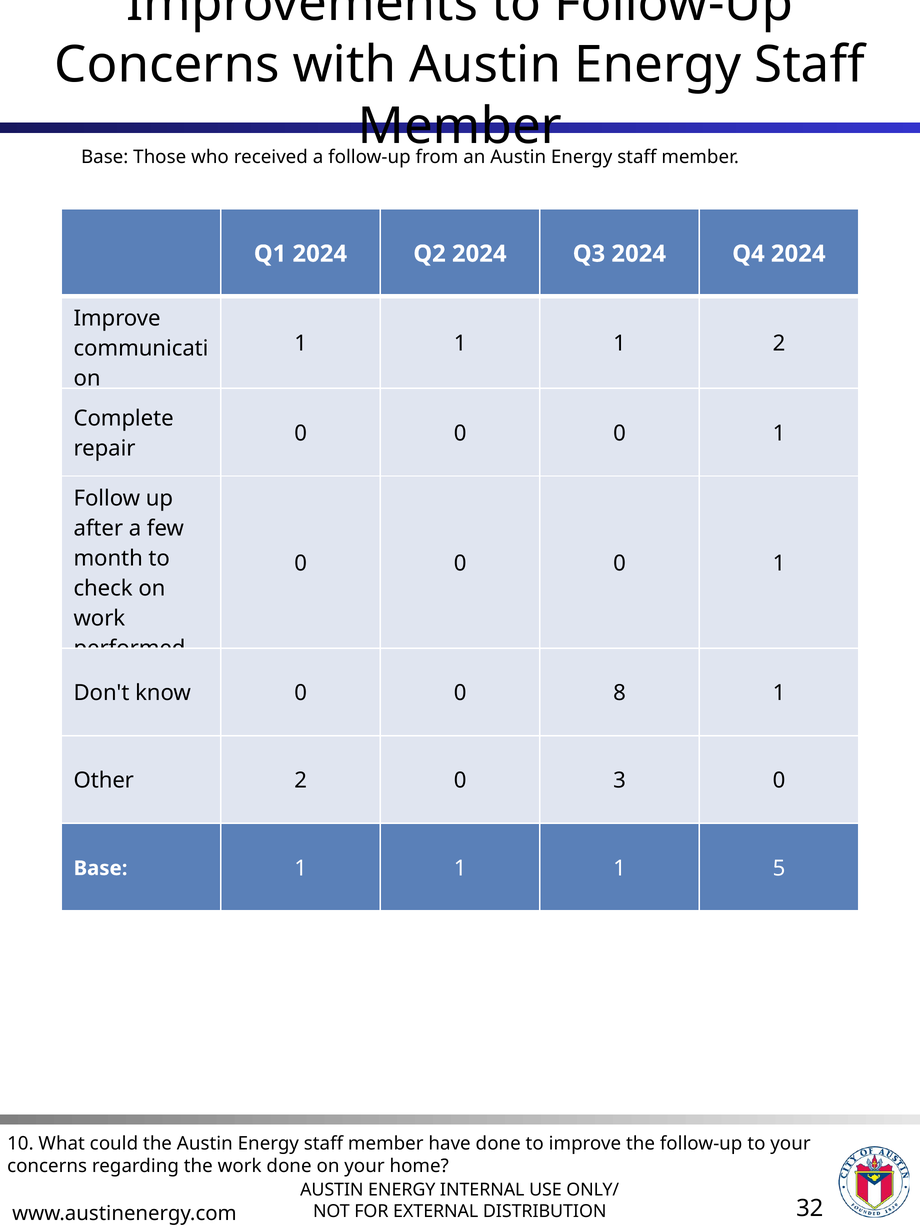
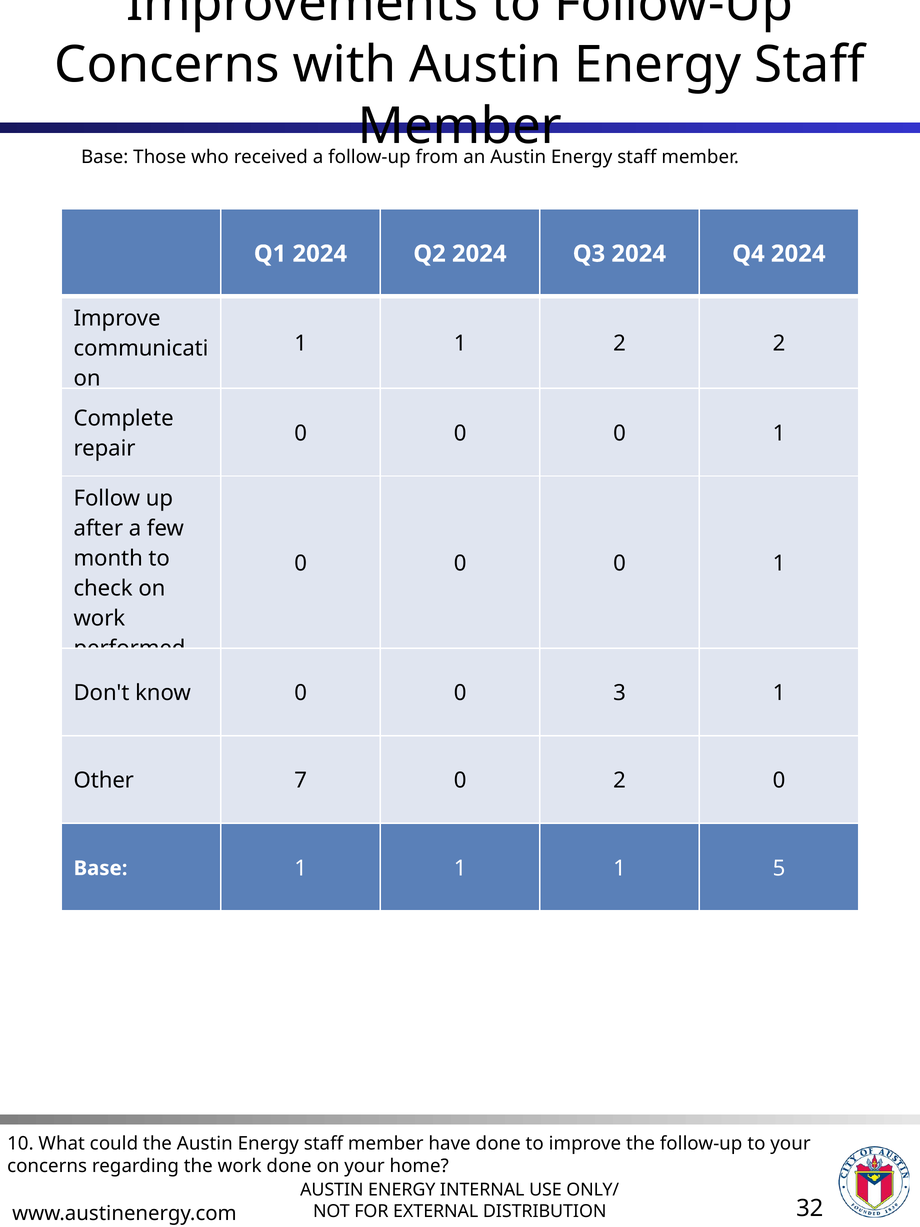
1 at (620, 343): 1 -> 2
8: 8 -> 3
Other 2: 2 -> 7
0 3: 3 -> 2
